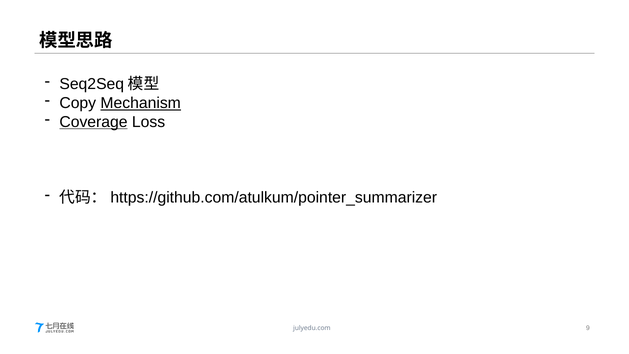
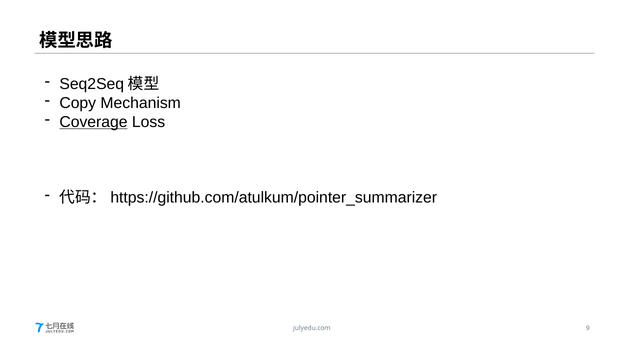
Mechanism underline: present -> none
